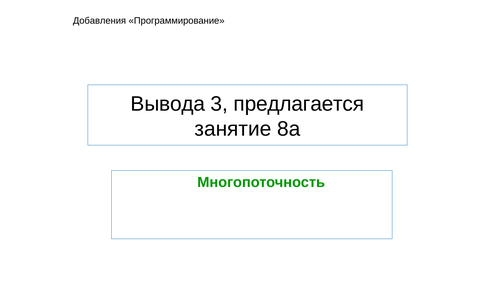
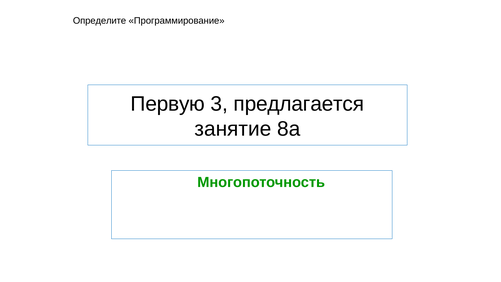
Добавления: Добавления -> Определите
Вывода: Вывода -> Первую
